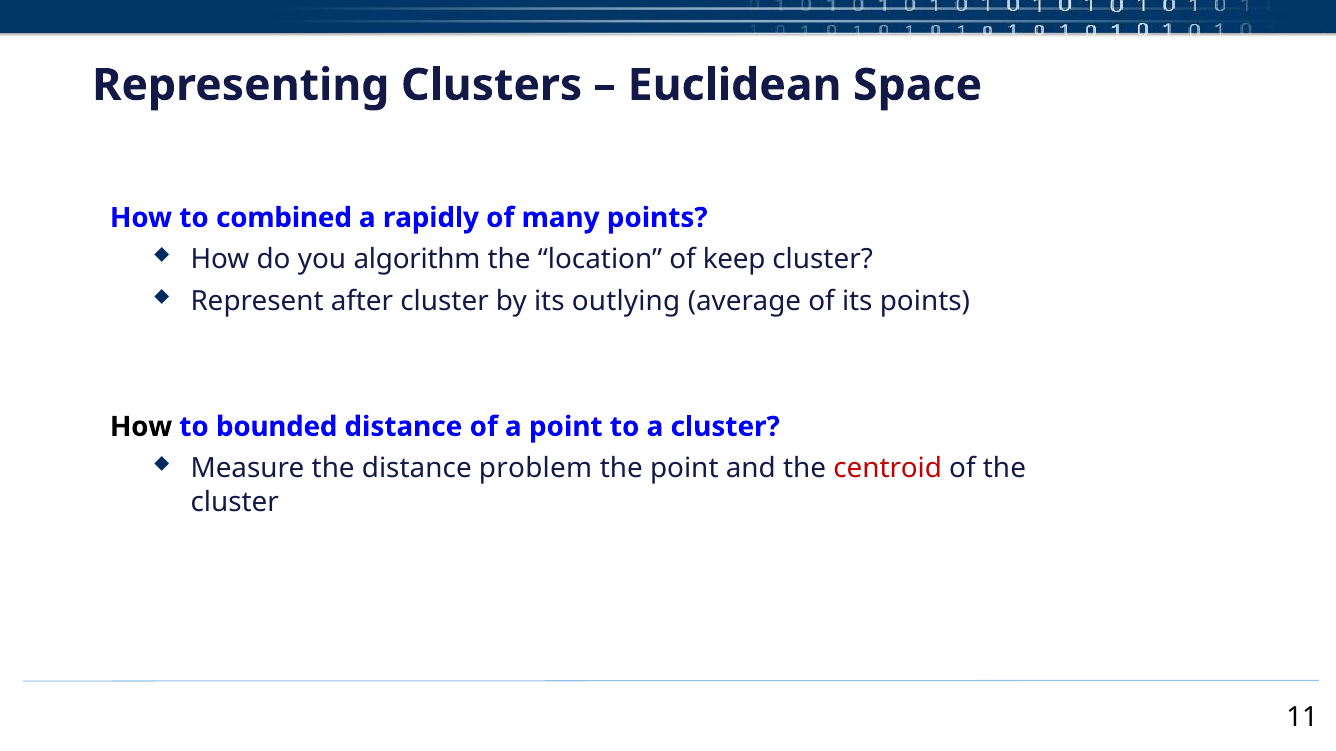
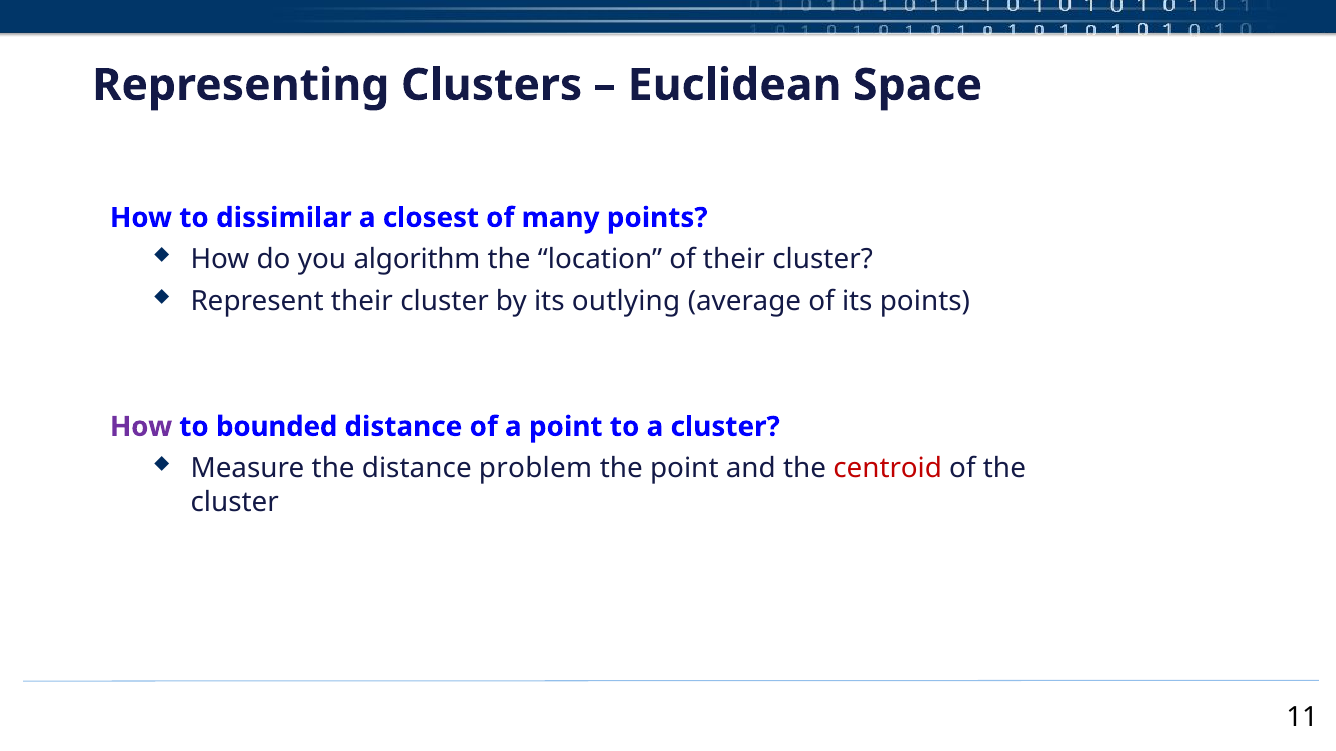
combined: combined -> dissimilar
rapidly: rapidly -> closest
of keep: keep -> their
Represent after: after -> their
How at (141, 427) colour: black -> purple
